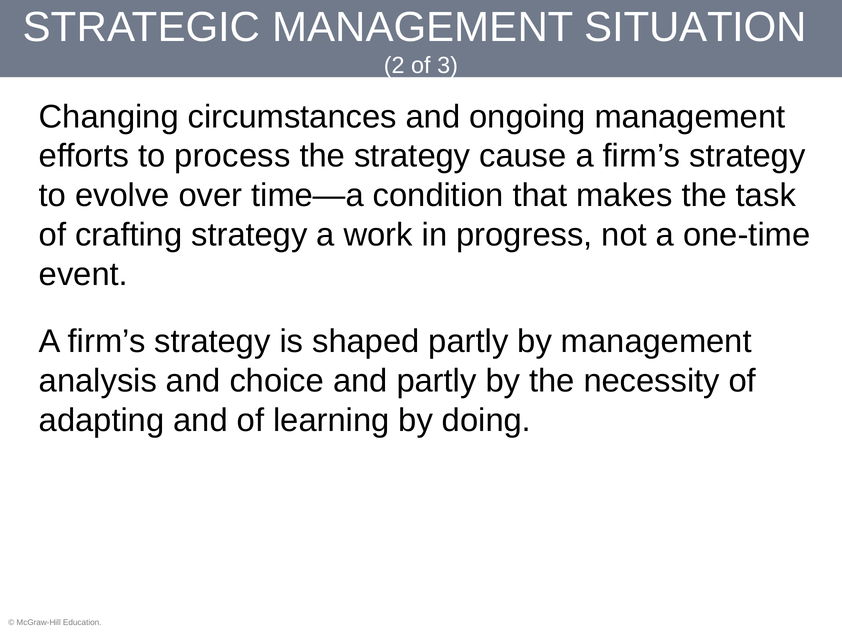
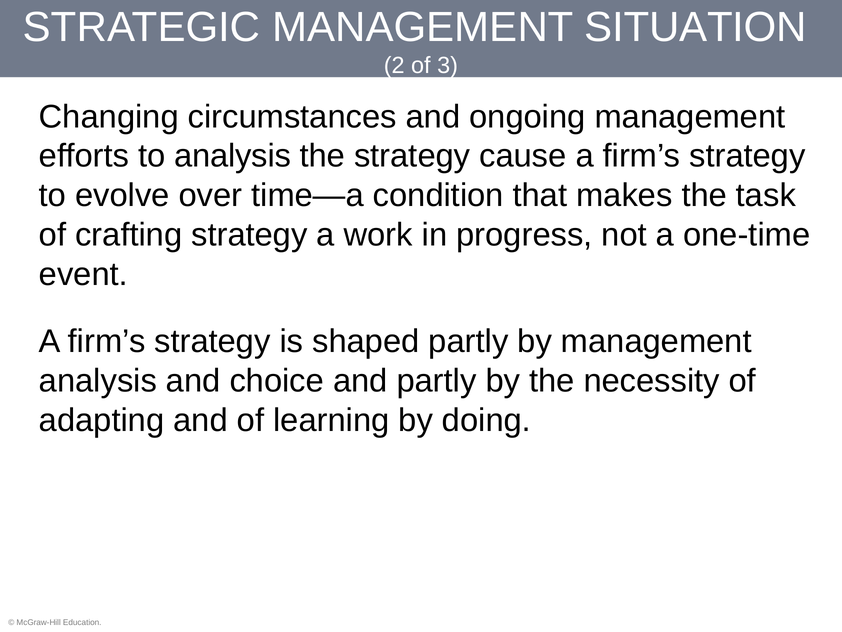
to process: process -> analysis
